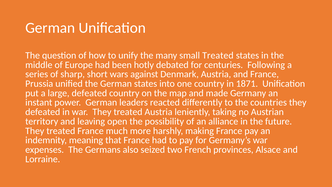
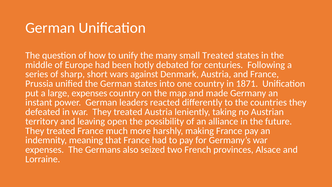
large defeated: defeated -> expenses
